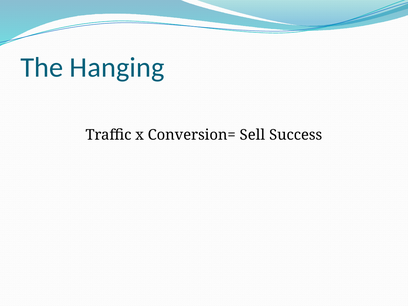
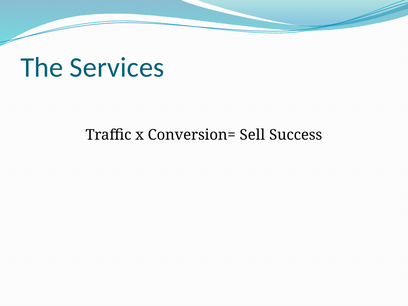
Hanging: Hanging -> Services
